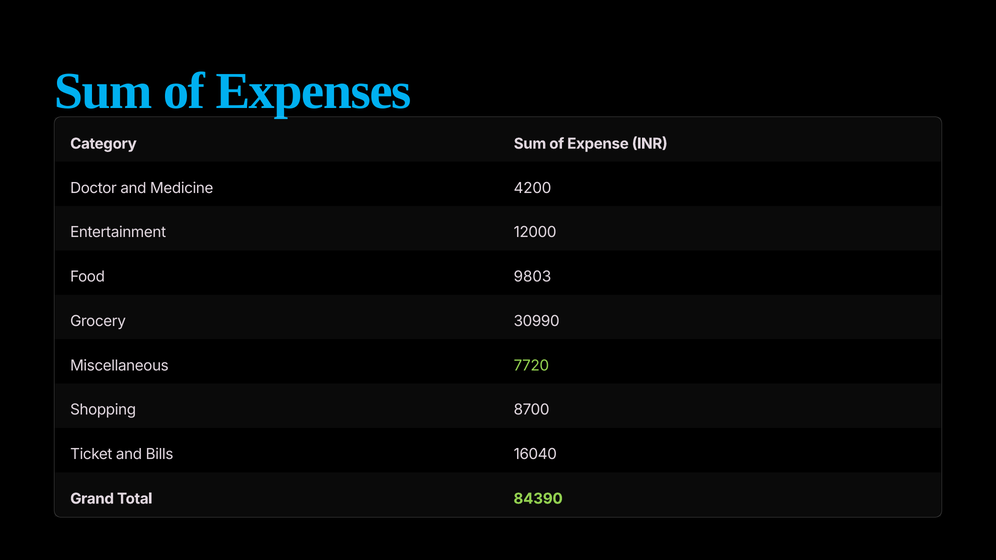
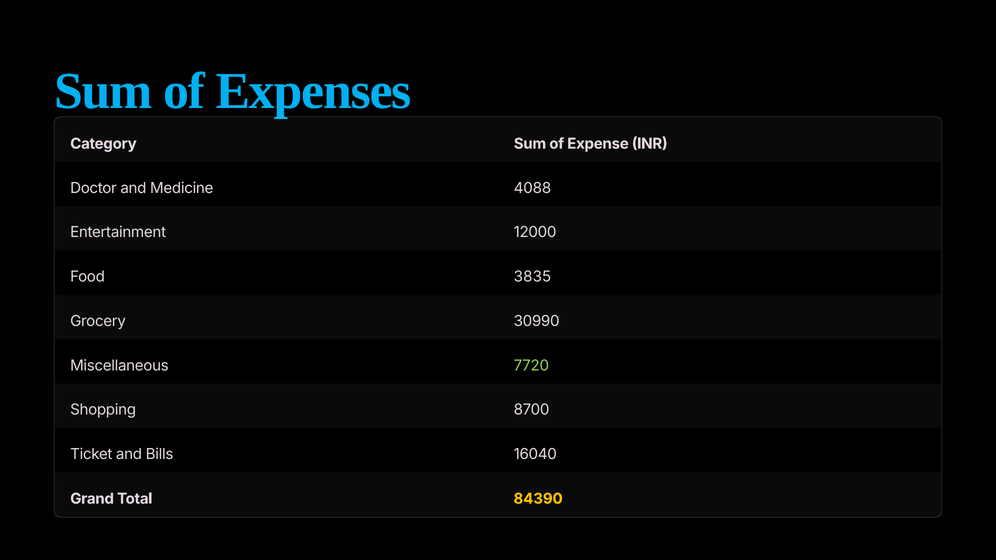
4200: 4200 -> 4088
9803: 9803 -> 3835
84390 colour: light green -> yellow
